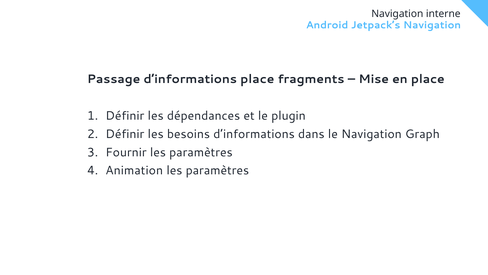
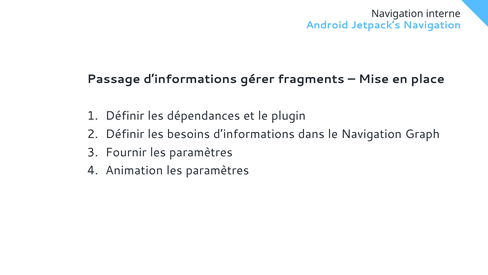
d’informations place: place -> gérer
